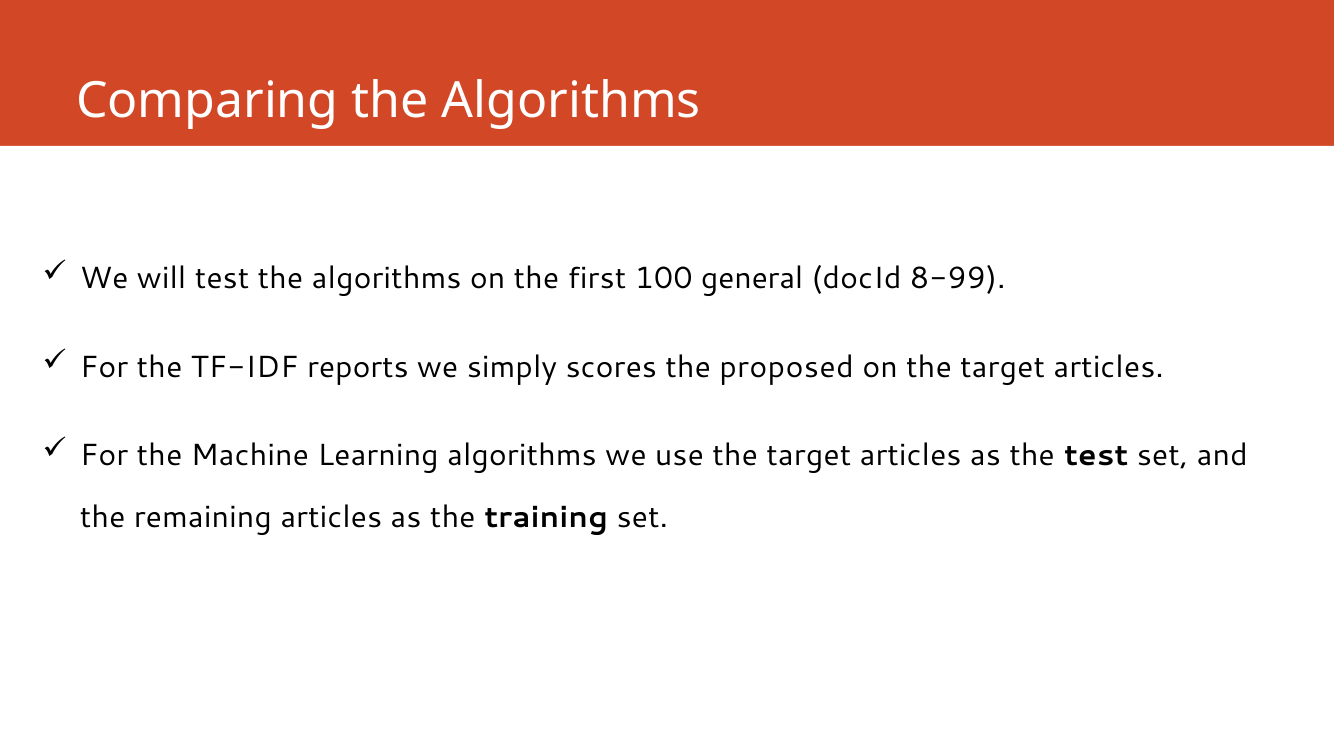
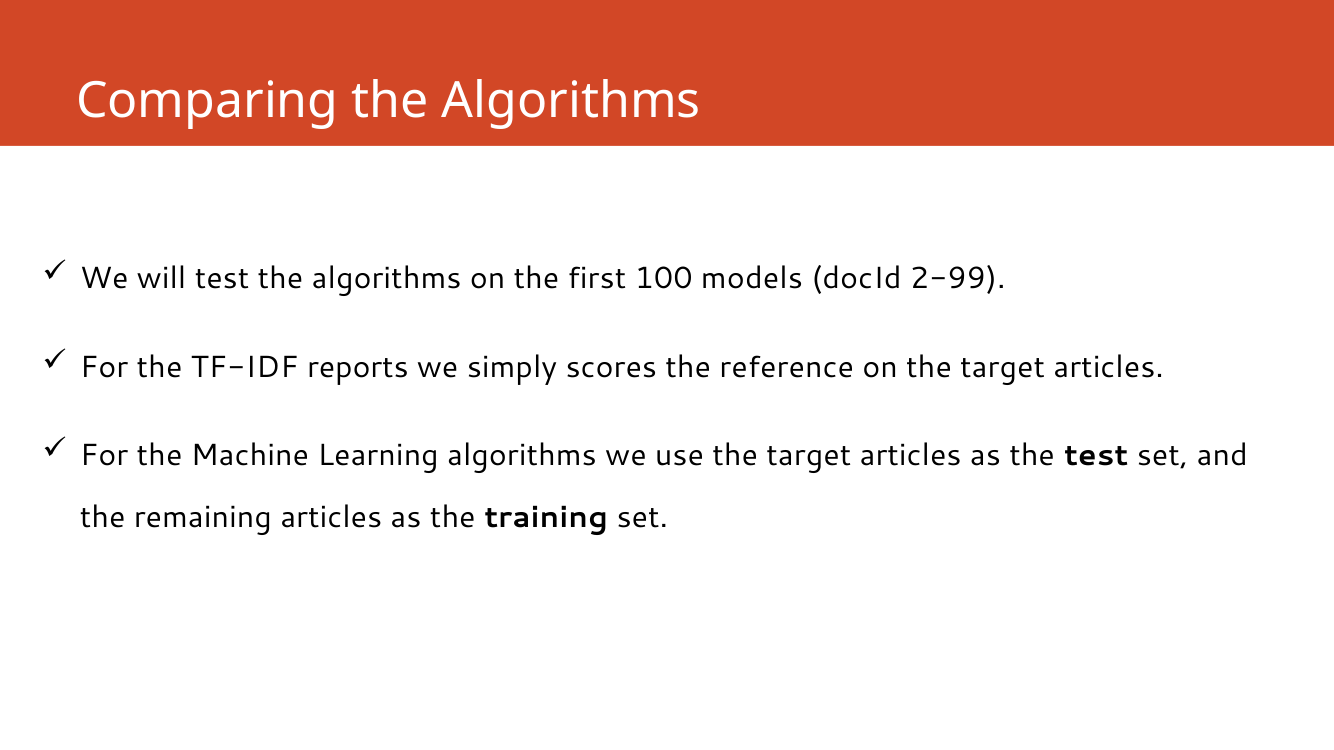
general: general -> models
8-99: 8-99 -> 2-99
proposed: proposed -> reference
